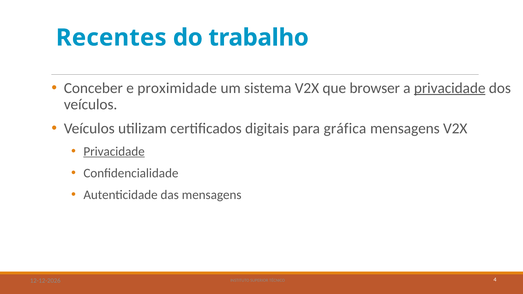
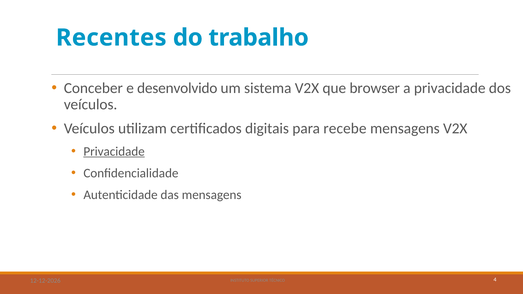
proximidade: proximidade -> desenvolvido
privacidade at (450, 88) underline: present -> none
gráfica: gráfica -> recebe
